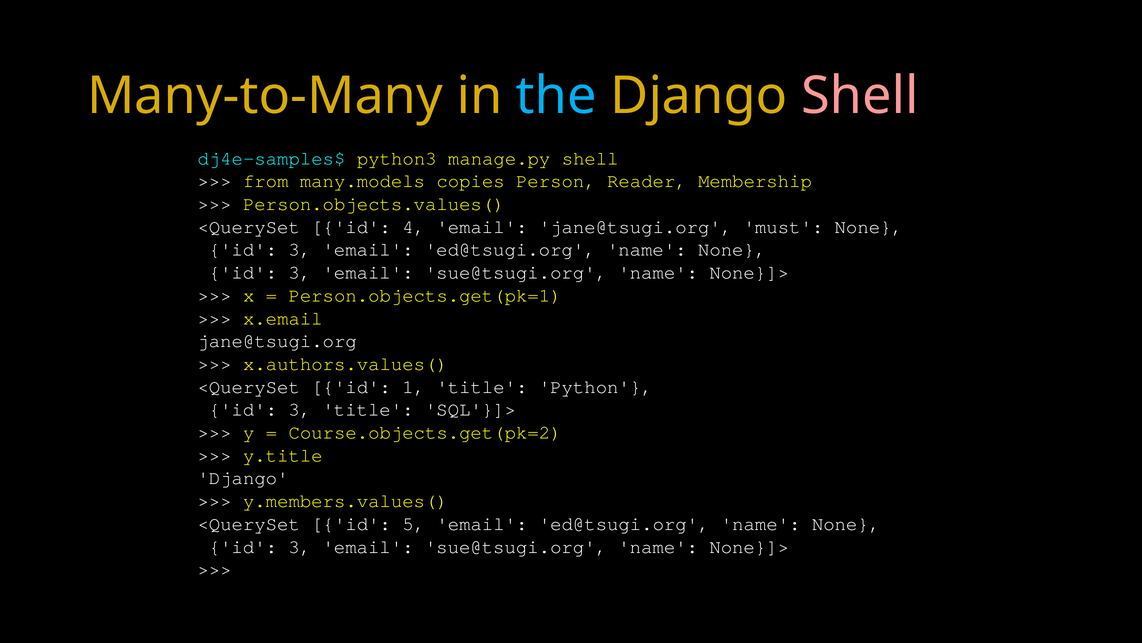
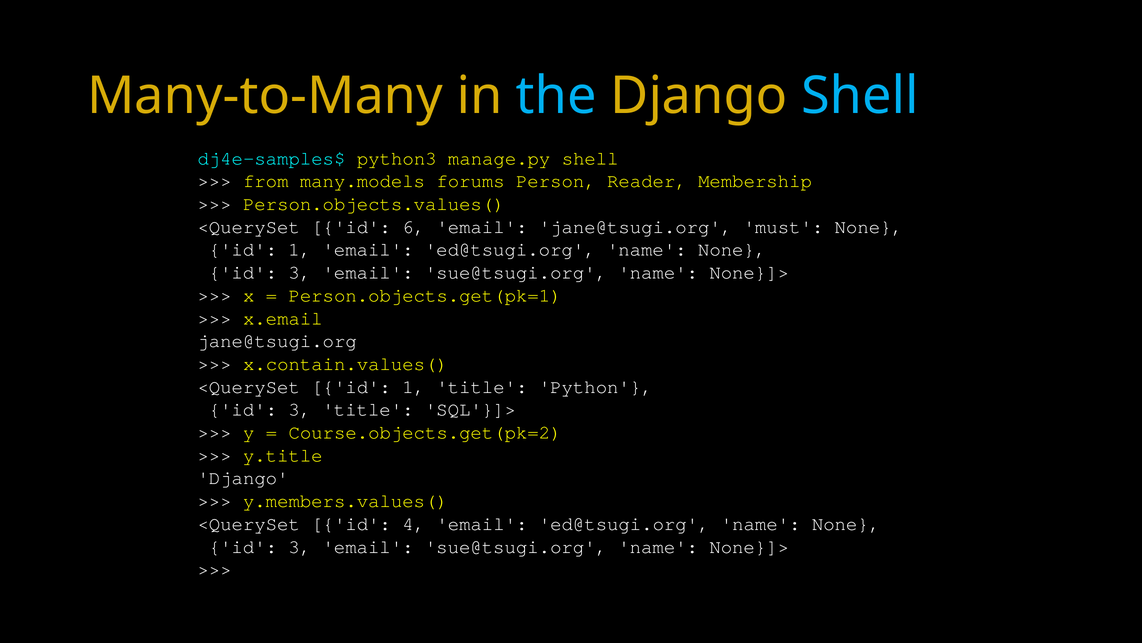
Shell at (860, 96) colour: pink -> light blue
copies: copies -> forums
4: 4 -> 6
3 at (300, 249): 3 -> 1
x.authors.values(: x.authors.values( -> x.contain.values(
5: 5 -> 4
